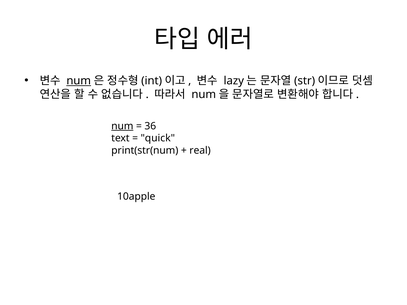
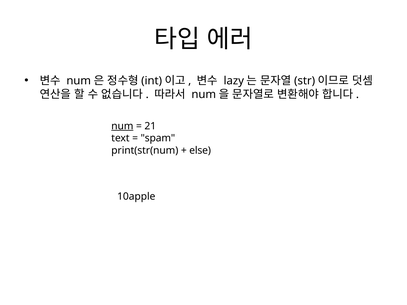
num at (79, 81) underline: present -> none
36: 36 -> 21
quick: quick -> spam
real: real -> else
